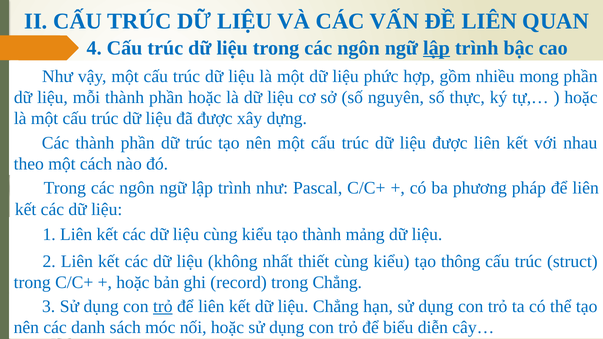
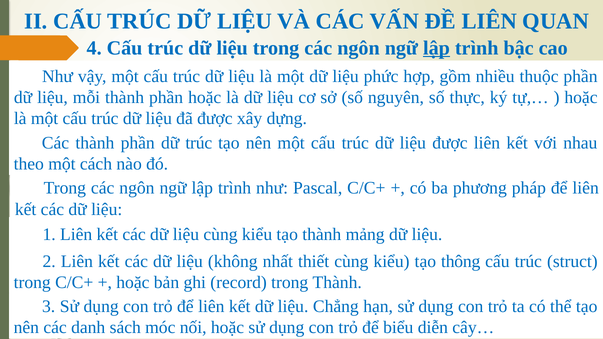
mong: mong -> thuộc
trong Chẳng: Chẳng -> Thành
trỏ at (163, 307) underline: present -> none
